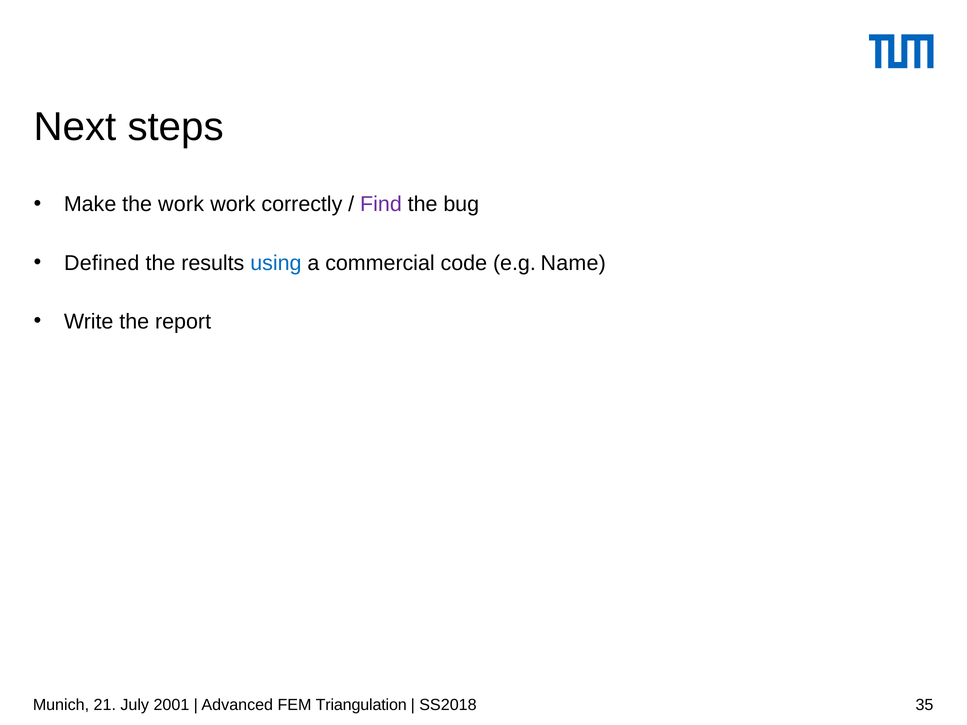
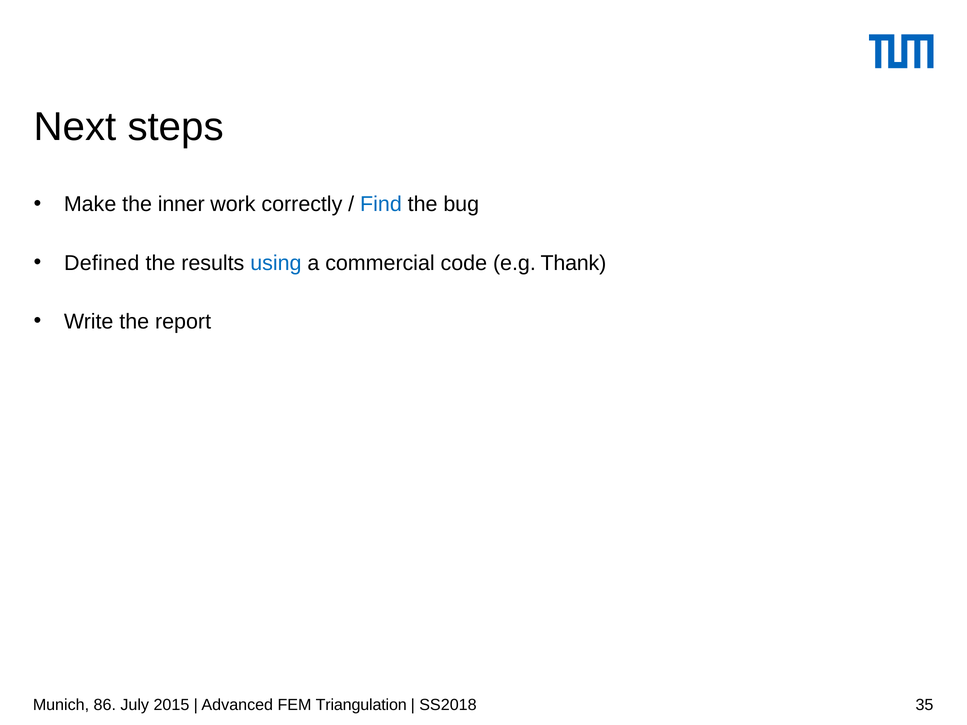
the work: work -> inner
Find colour: purple -> blue
Name: Name -> Thank
21: 21 -> 86
2001: 2001 -> 2015
